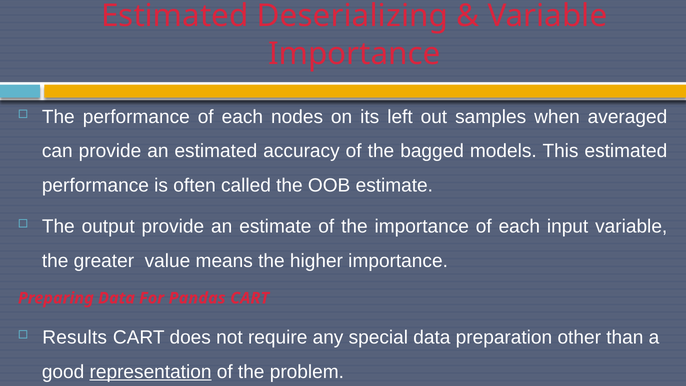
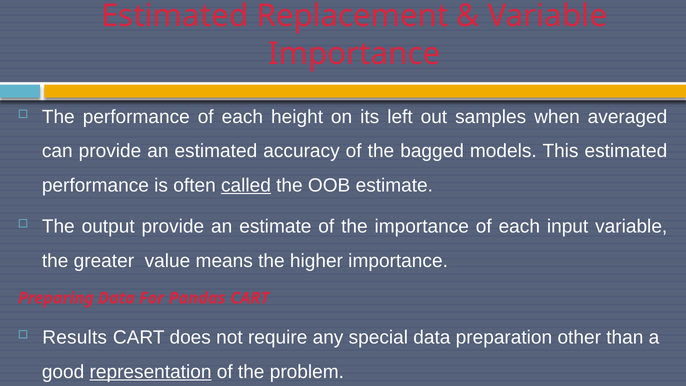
Deserializing: Deserializing -> Replacement
nodes: nodes -> height
called underline: none -> present
